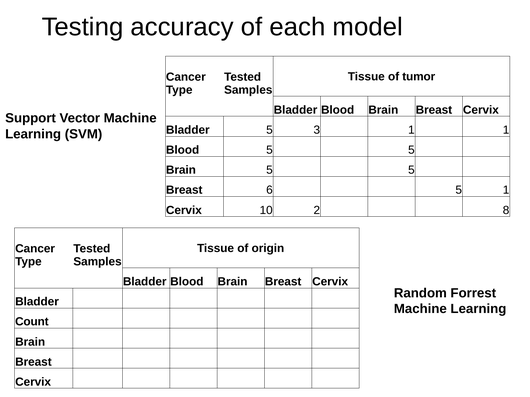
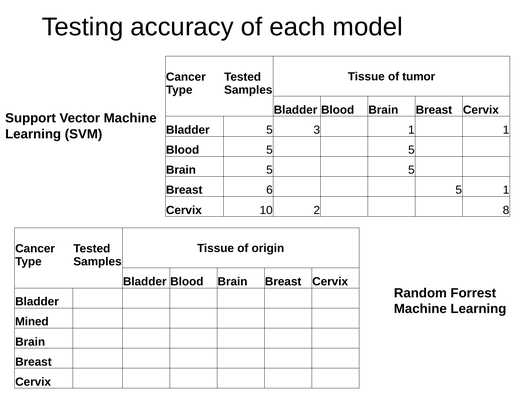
Count: Count -> Mined
